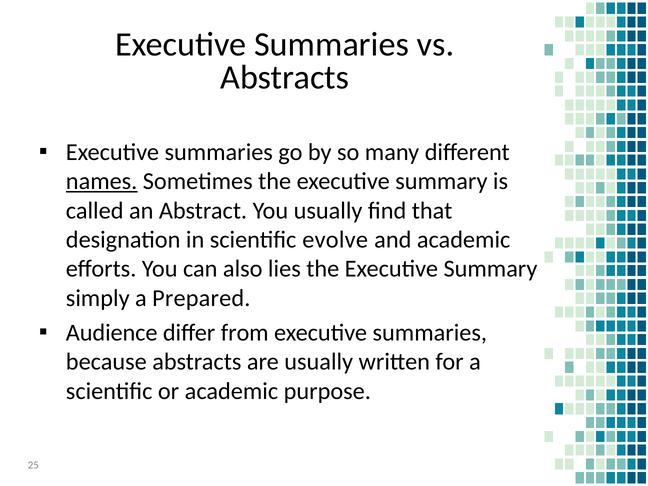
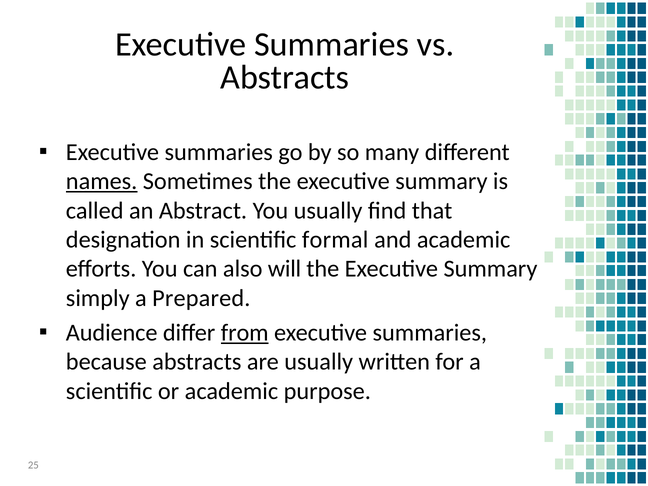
evolve: evolve -> formal
lies: lies -> will
from underline: none -> present
